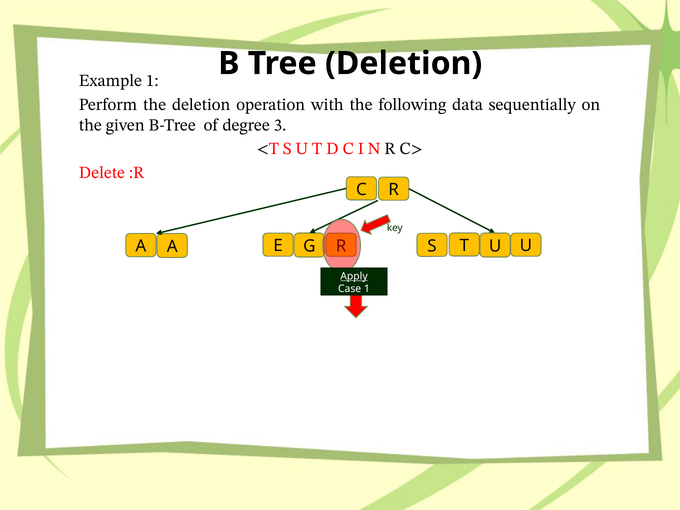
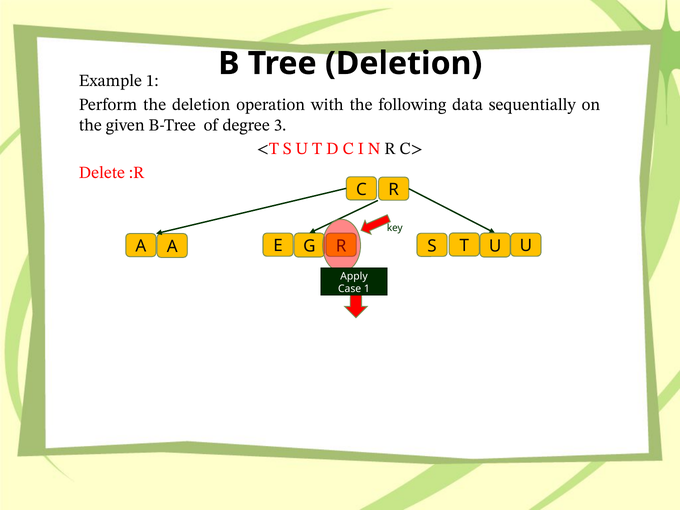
Apply underline: present -> none
